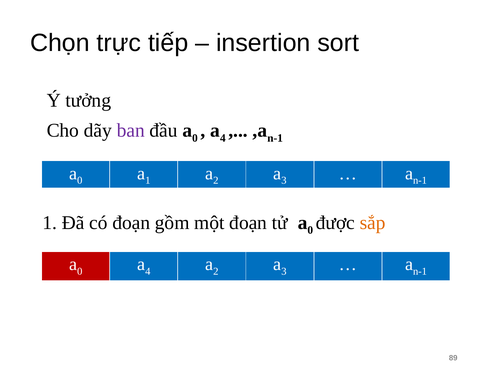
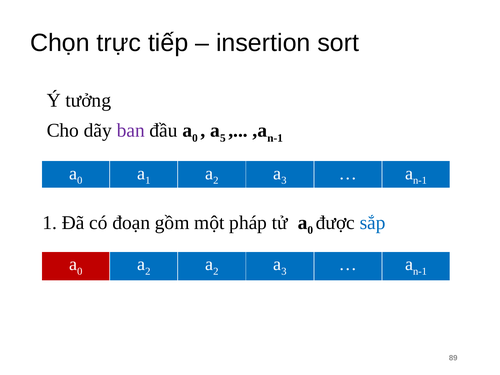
4 at (223, 138): 4 -> 5
một đoạn: đoạn -> pháp
sắp colour: orange -> blue
4 at (148, 271): 4 -> 2
